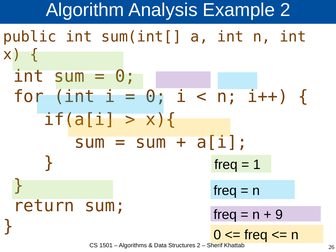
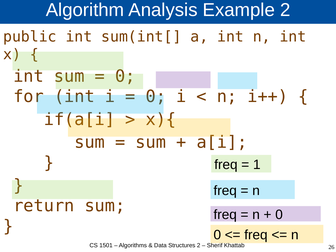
9 at (279, 215): 9 -> 0
